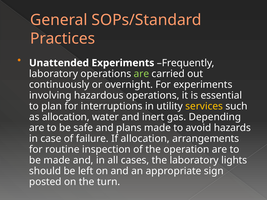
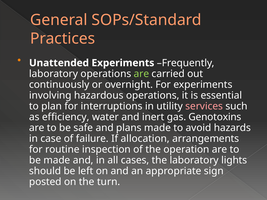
services colour: yellow -> pink
as allocation: allocation -> efficiency
Depending: Depending -> Genotoxins
